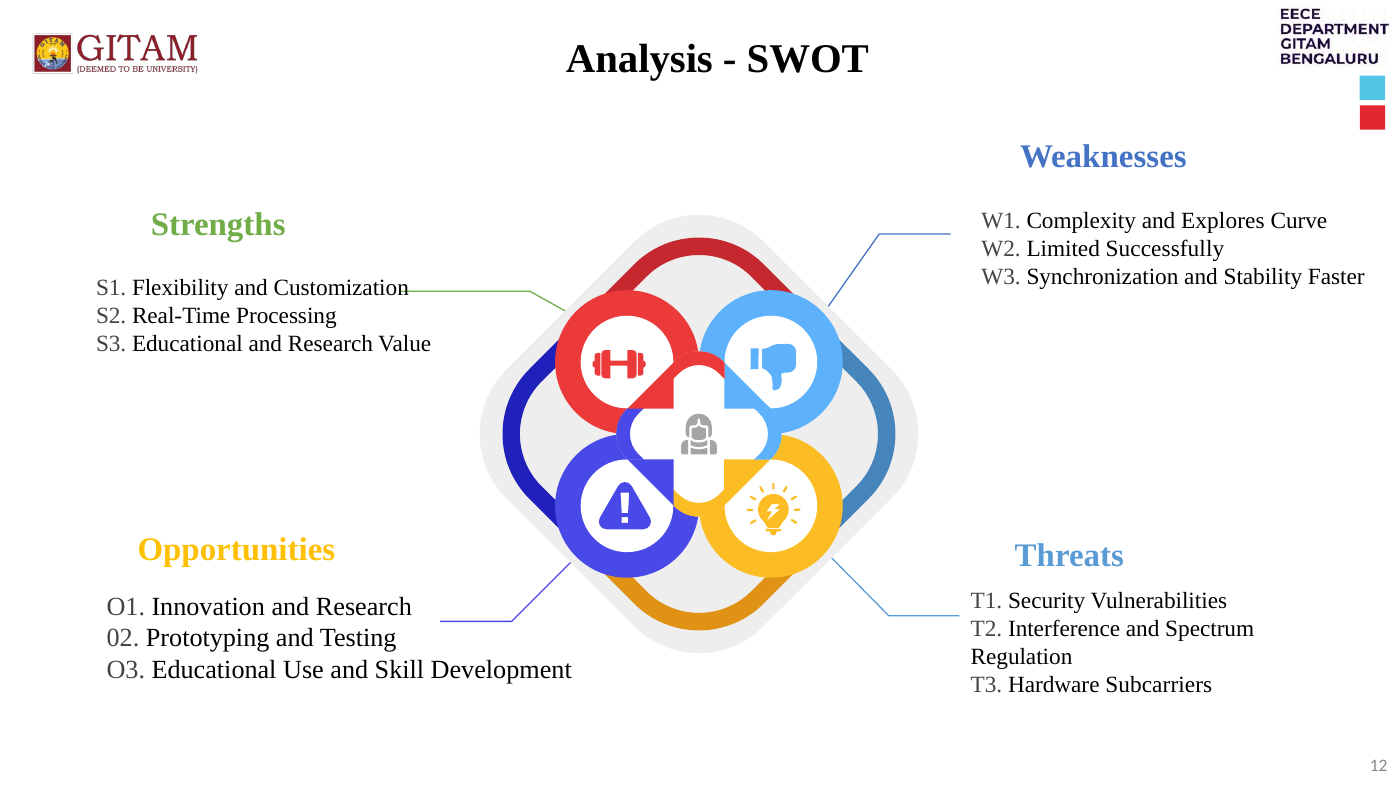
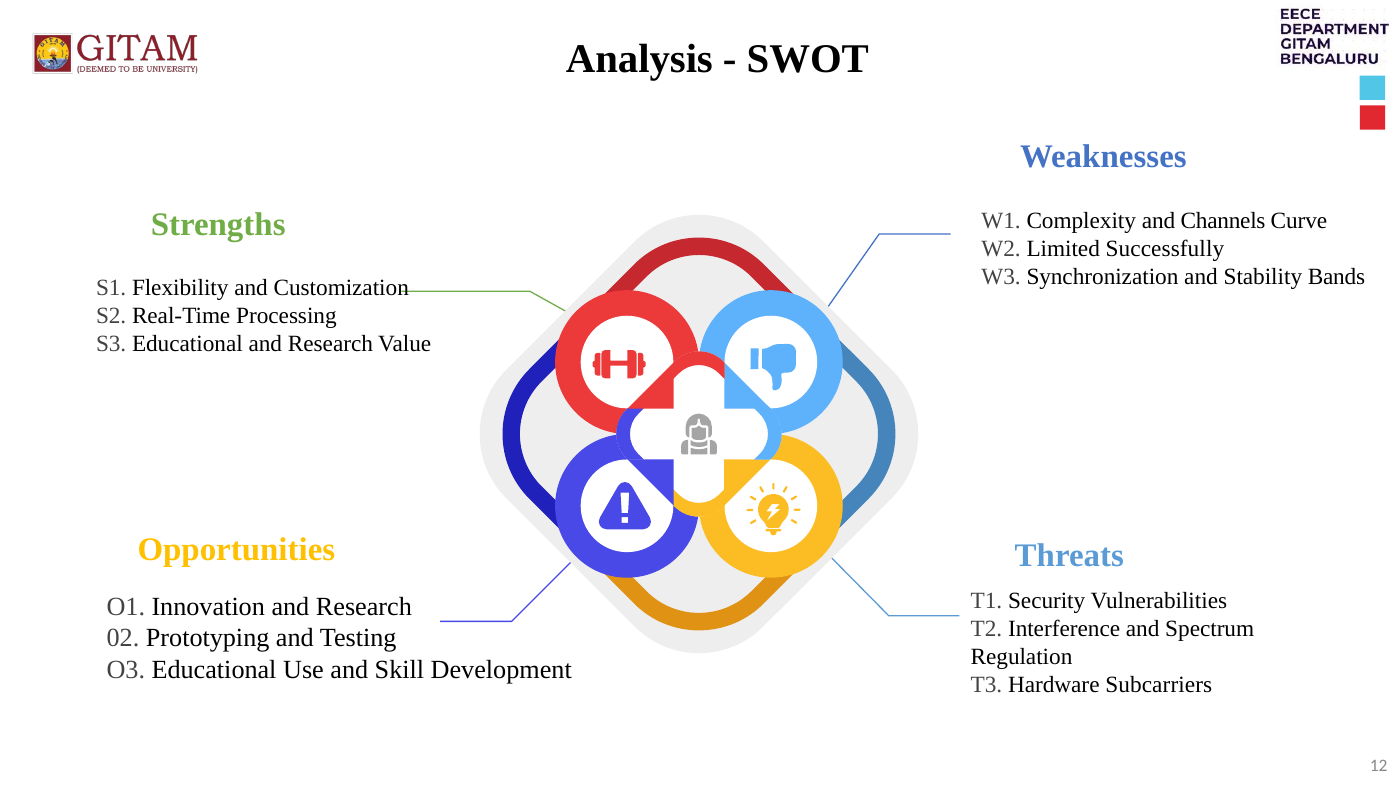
Explores: Explores -> Channels
Faster: Faster -> Bands
